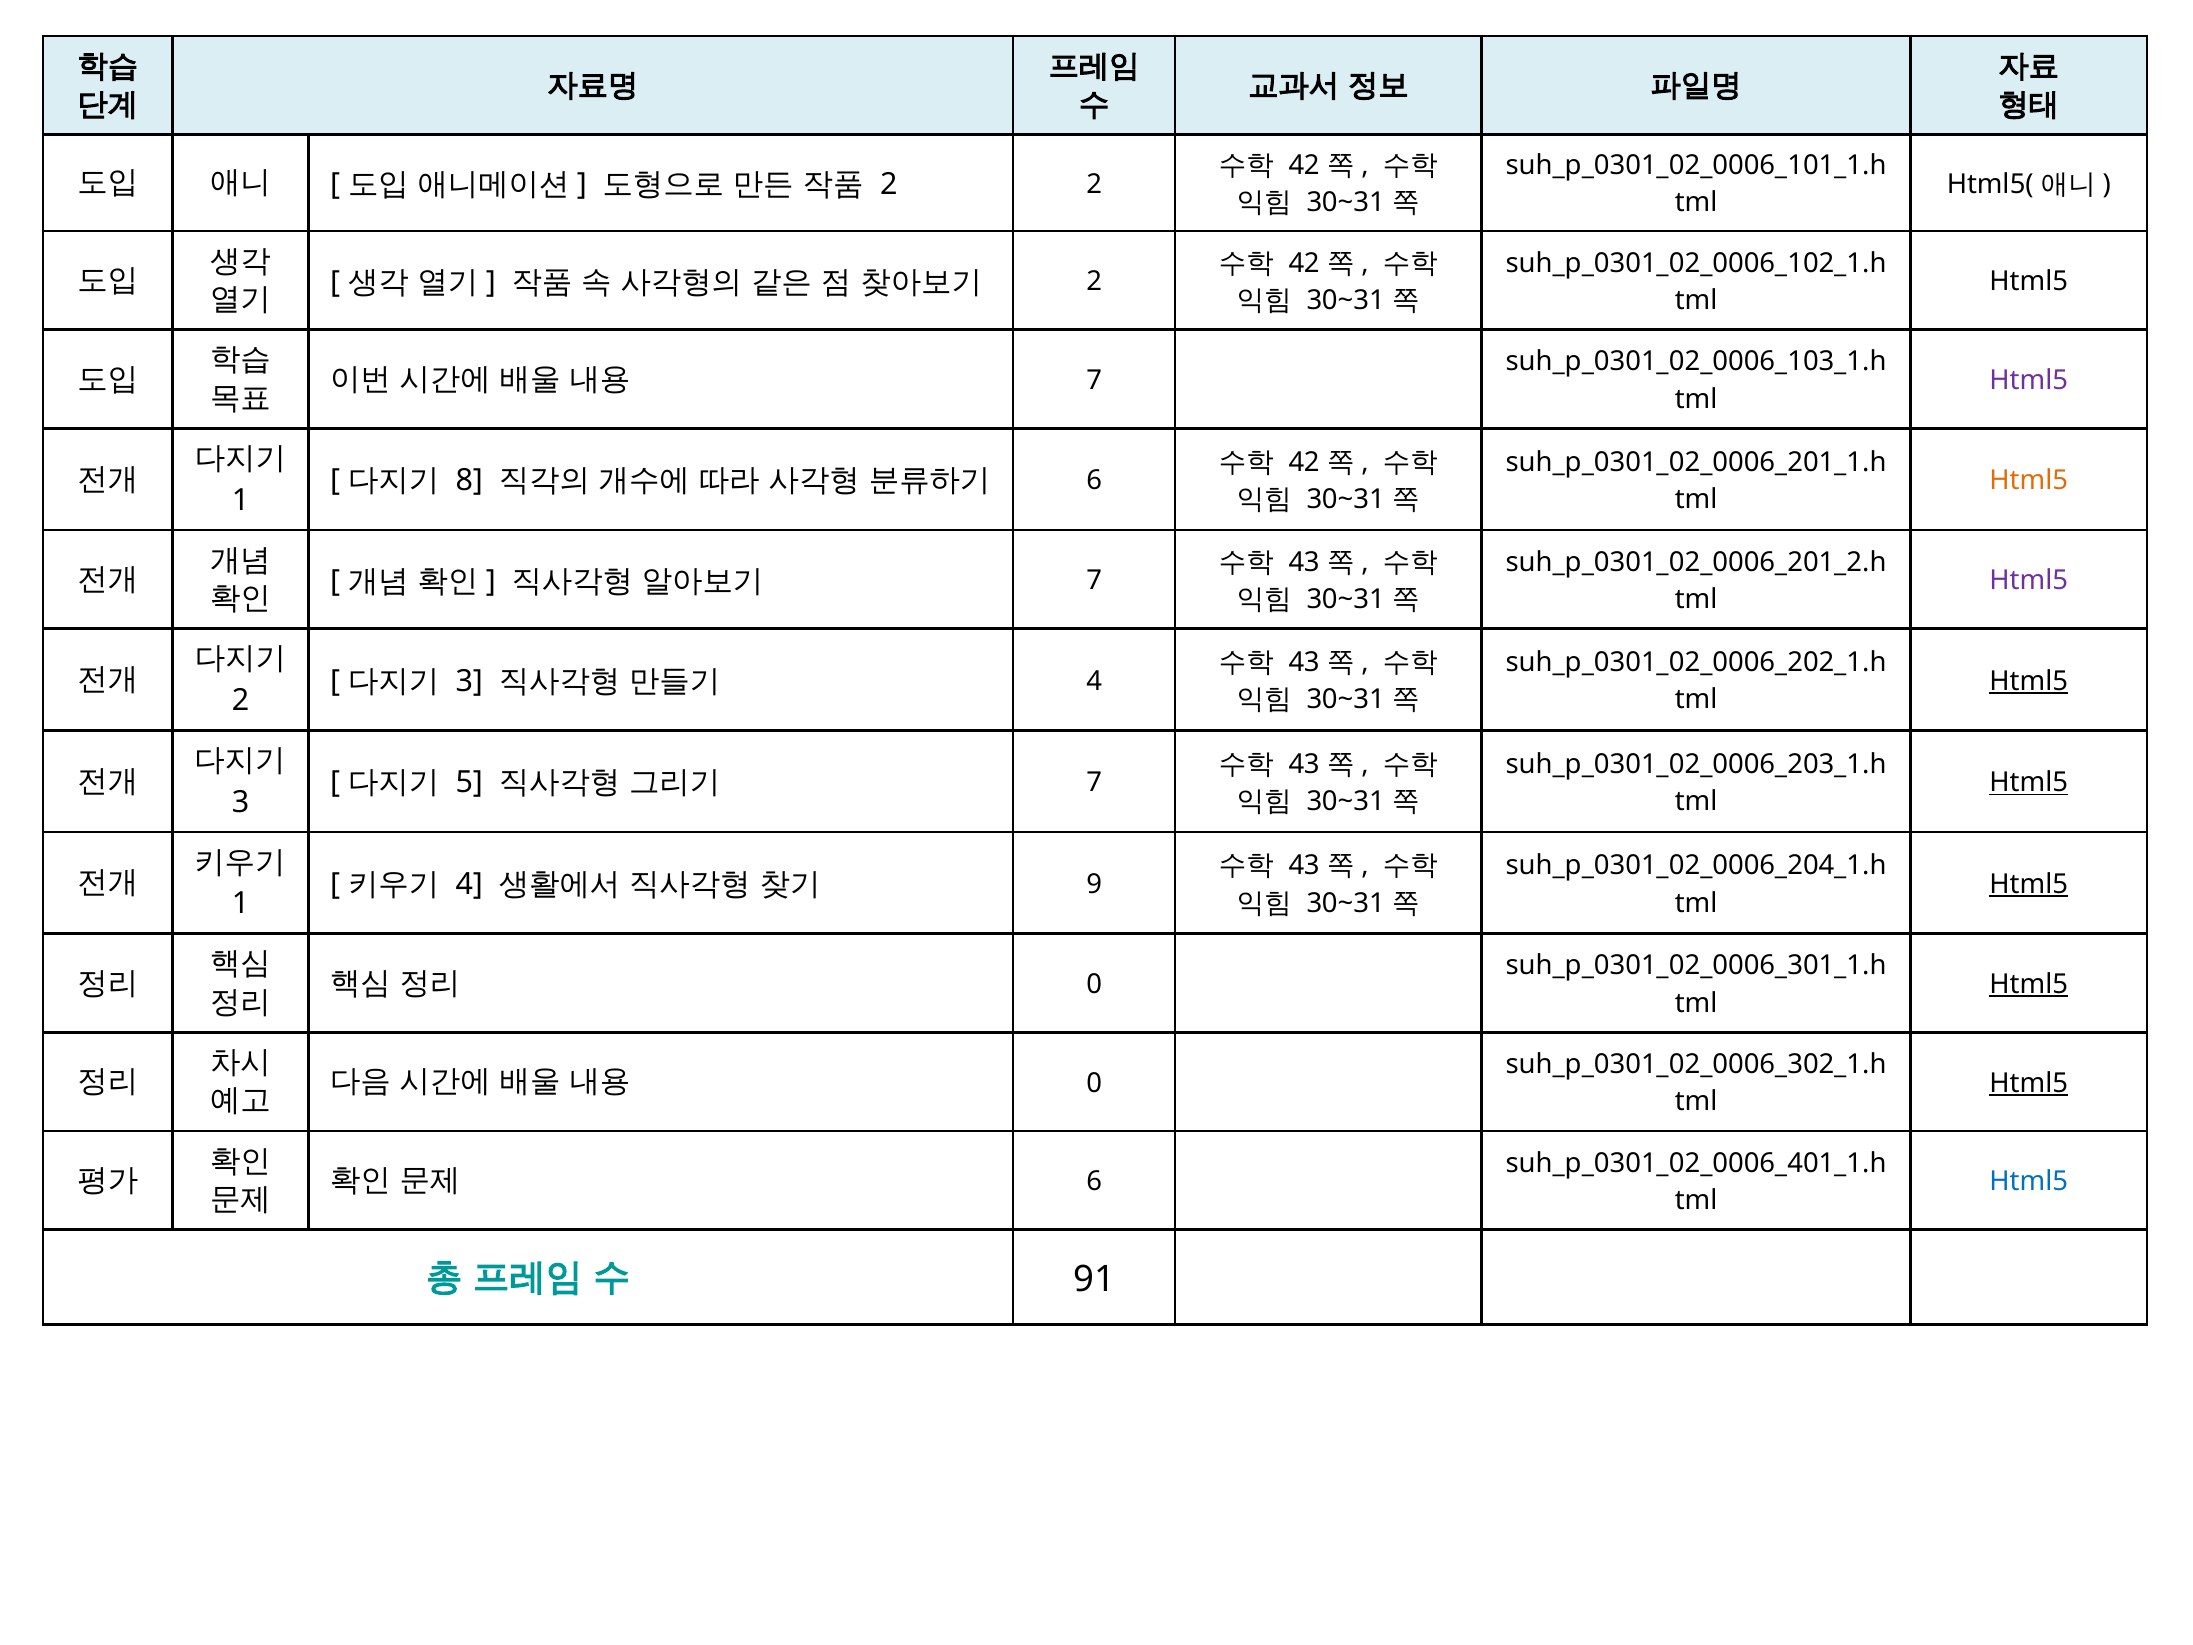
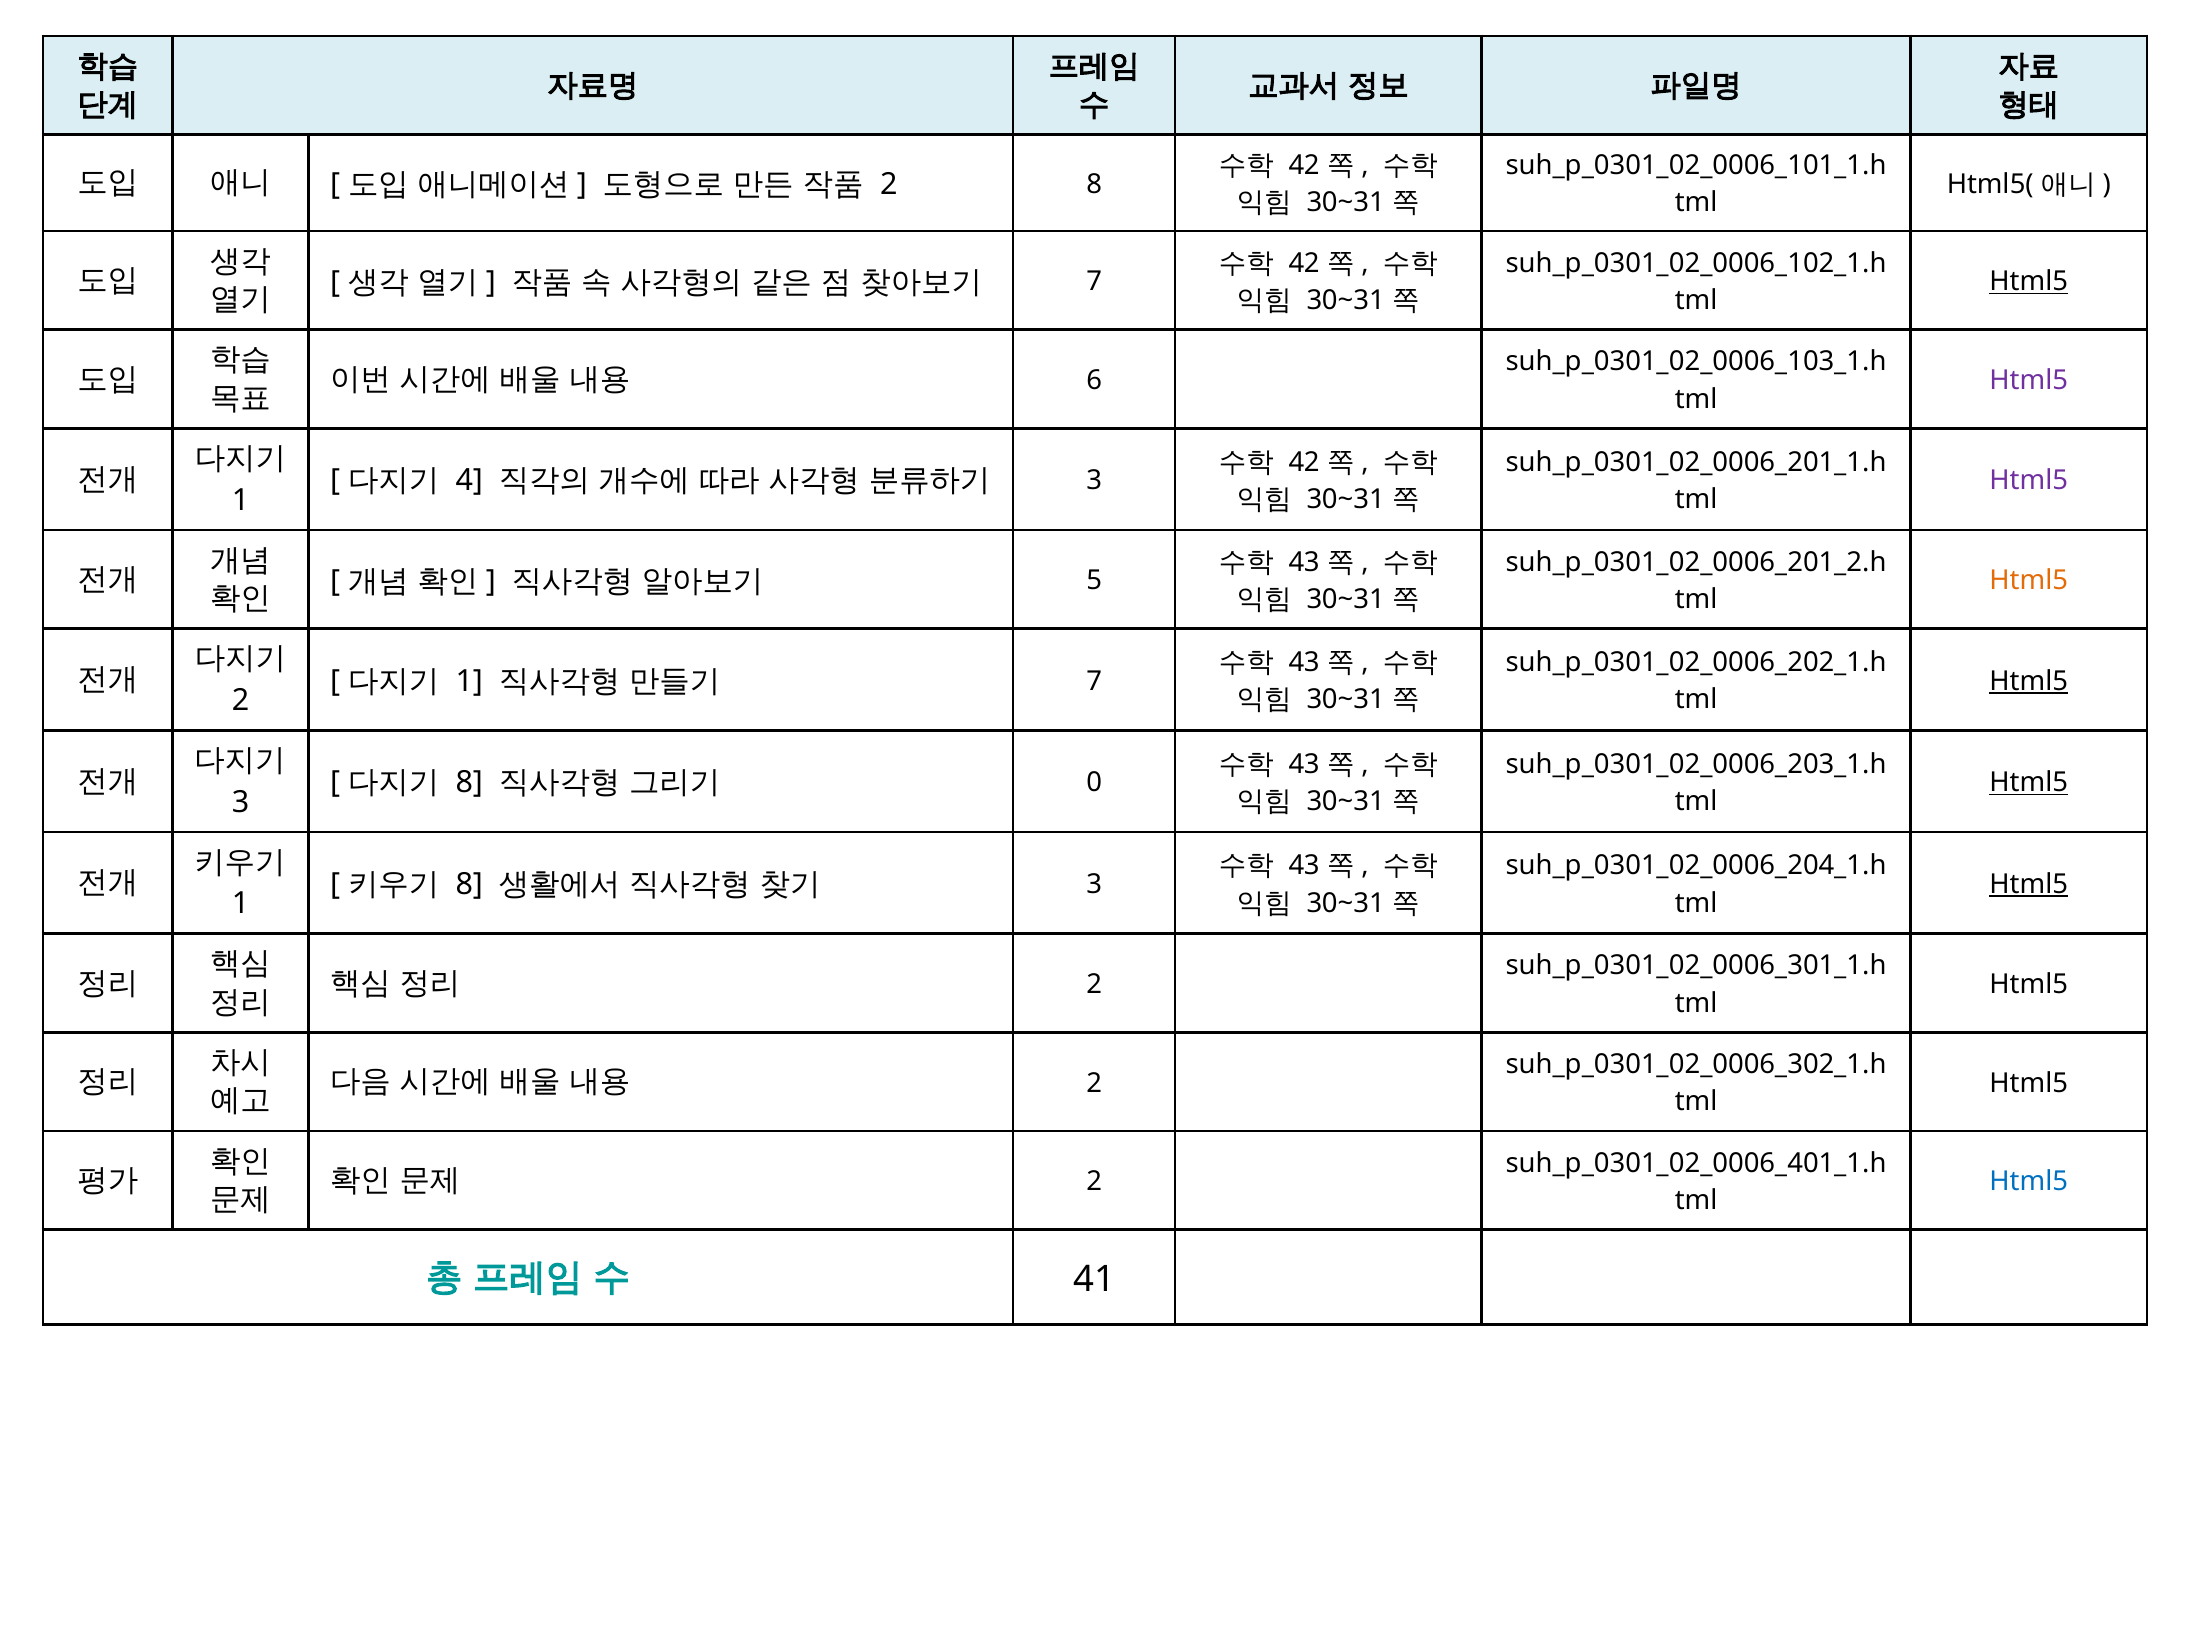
2 2: 2 -> 8
Html5 at (2029, 282) underline: none -> present
2 at (1094, 282): 2 -> 7
7 at (1094, 380): 7 -> 6
8: 8 -> 4
6 at (1094, 481): 6 -> 3
Html5 at (2029, 481) colour: orange -> purple
Html5 at (2029, 581) colour: purple -> orange
7 at (1094, 581): 7 -> 5
3 at (469, 681): 3 -> 1
4 at (1094, 681): 4 -> 7
5 at (469, 783): 5 -> 8
7 at (1094, 783): 7 -> 0
4 at (469, 884): 4 -> 8
9 at (1094, 884): 9 -> 3
0 at (1094, 984): 0 -> 2
Html5 at (2029, 984) underline: present -> none
0 at (1094, 1083): 0 -> 2
Html5 at (2029, 1083) underline: present -> none
6 at (1094, 1182): 6 -> 2
91: 91 -> 41
